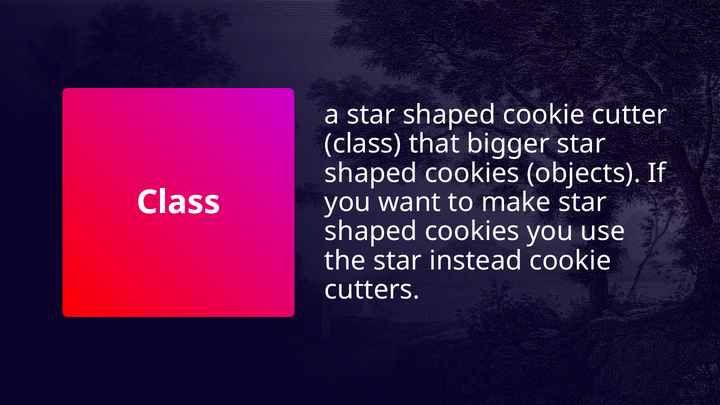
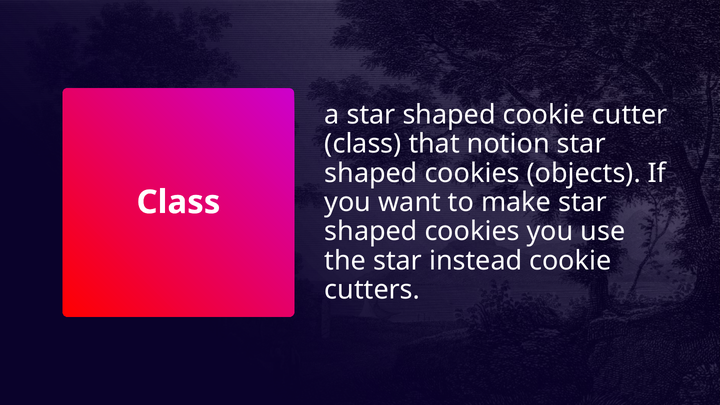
bigger: bigger -> notion
